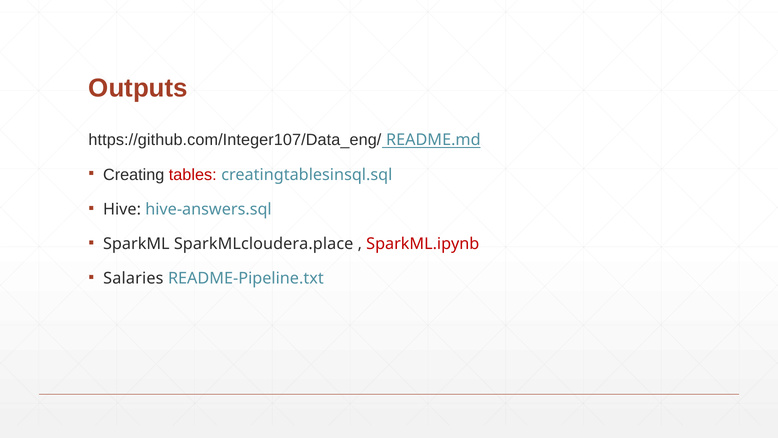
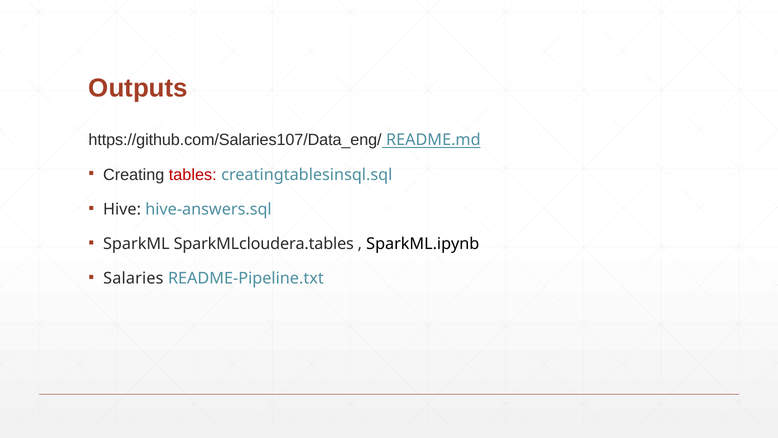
https://github.com/Integer107/Data_eng/: https://github.com/Integer107/Data_eng/ -> https://github.com/Salaries107/Data_eng/
SparkMLcloudera.place: SparkMLcloudera.place -> SparkMLcloudera.tables
SparkML.ipynb colour: red -> black
